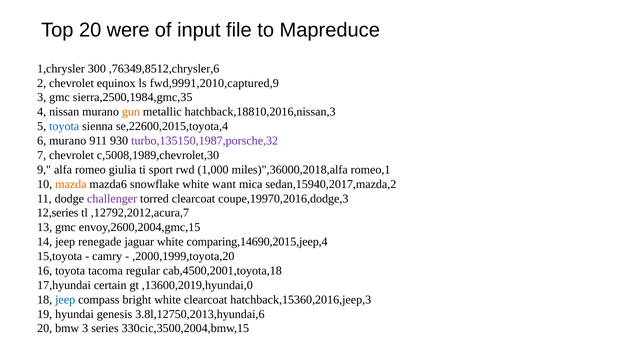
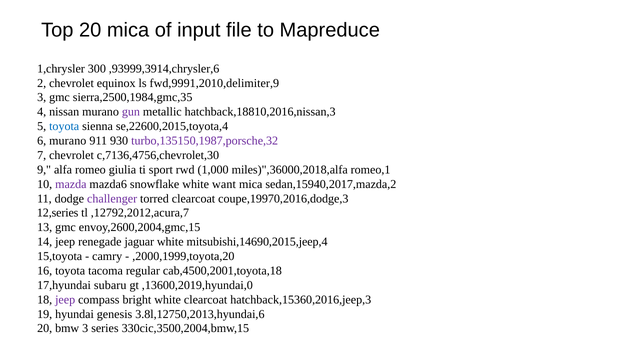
20 were: were -> mica
,76349,8512,chrysler,6: ,76349,8512,chrysler,6 -> ,93999,3914,chrysler,6
fwd,9991,2010,captured,9: fwd,9991,2010,captured,9 -> fwd,9991,2010,delimiter,9
gun colour: orange -> purple
c,5008,1989,chevrolet,30: c,5008,1989,chevrolet,30 -> c,7136,4756,chevrolet,30
mazda colour: orange -> purple
comparing,14690,2015,jeep,4: comparing,14690,2015,jeep,4 -> mitsubishi,14690,2015,jeep,4
certain: certain -> subaru
jeep at (65, 300) colour: blue -> purple
